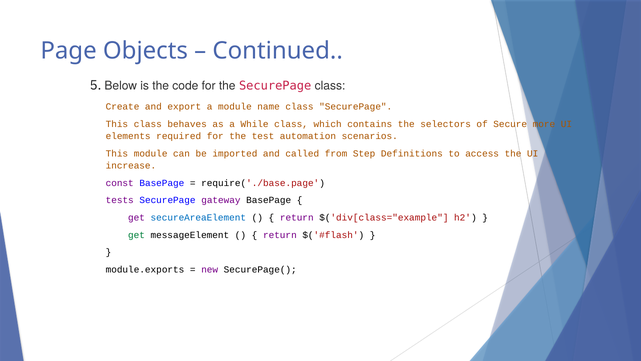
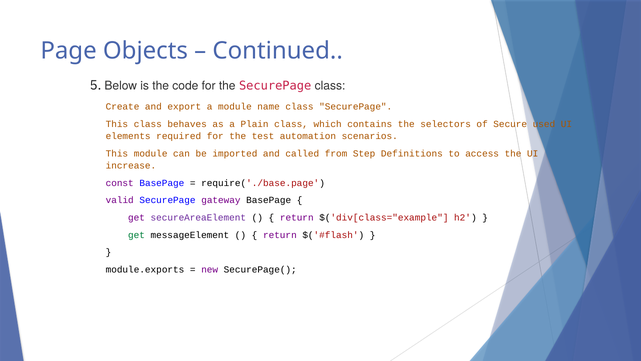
While: While -> Plain
more: more -> used
tests: tests -> valid
secureAreaElement colour: blue -> purple
